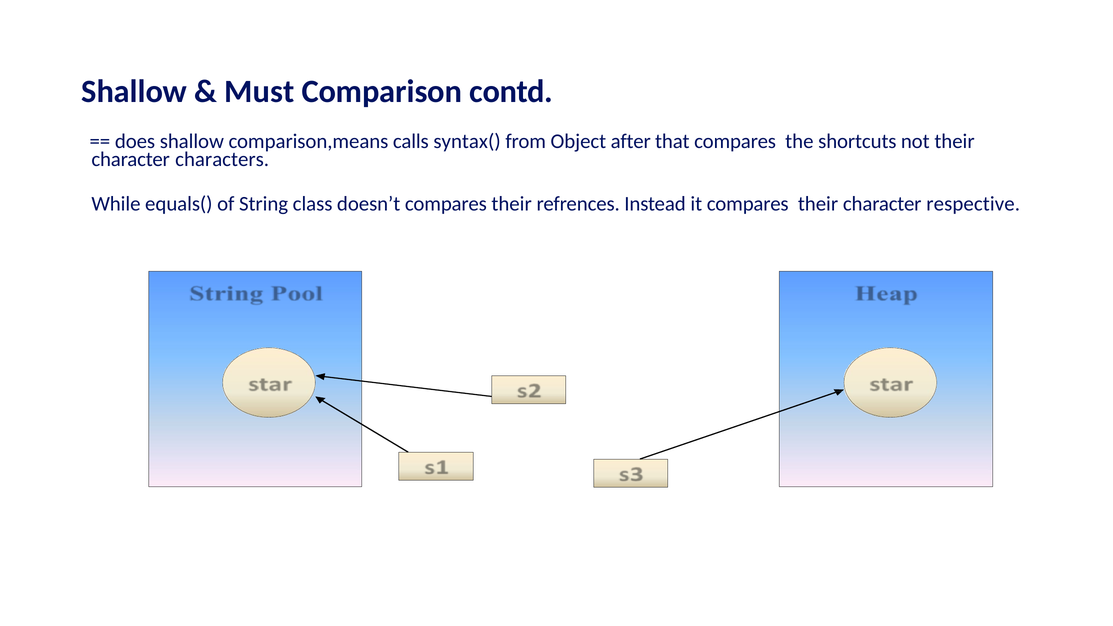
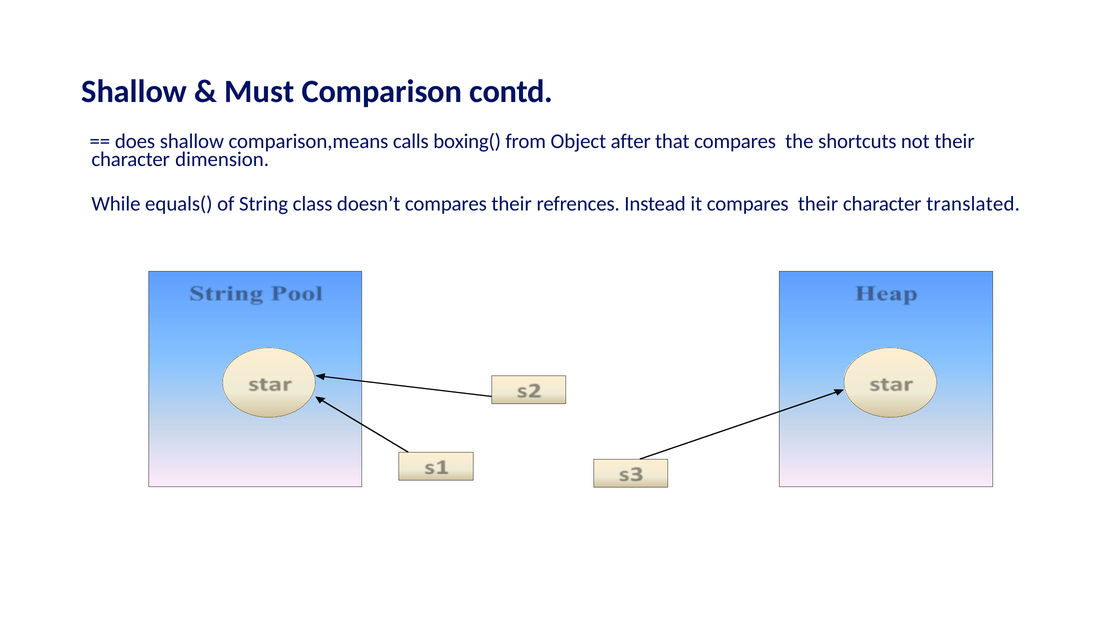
syntax(: syntax( -> boxing(
characters: characters -> dimension
respective: respective -> translated
